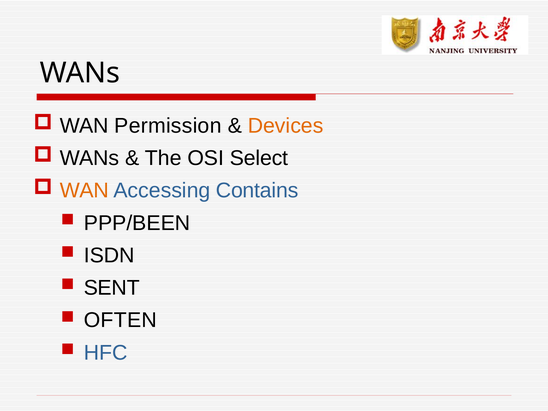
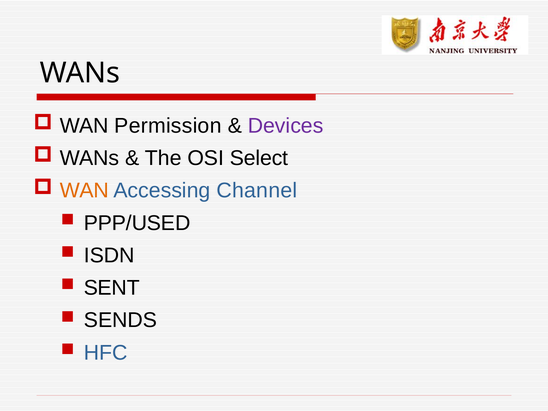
Devices colour: orange -> purple
Contains: Contains -> Channel
PPP/BEEN: PPP/BEEN -> PPP/USED
OFTEN: OFTEN -> SENDS
